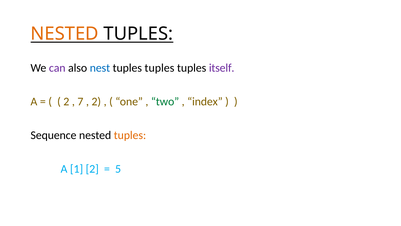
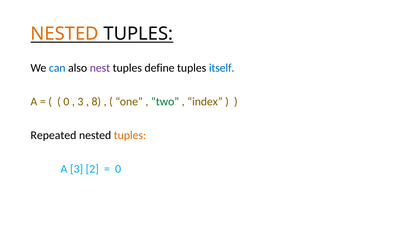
can colour: purple -> blue
nest colour: blue -> purple
tuples at (159, 68): tuples -> define
itself colour: purple -> blue
2 at (66, 101): 2 -> 0
7 at (80, 101): 7 -> 3
2 at (96, 101): 2 -> 8
Sequence: Sequence -> Repeated
A 1: 1 -> 3
5 at (118, 169): 5 -> 0
